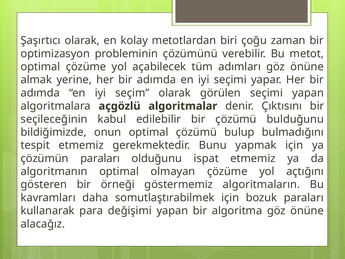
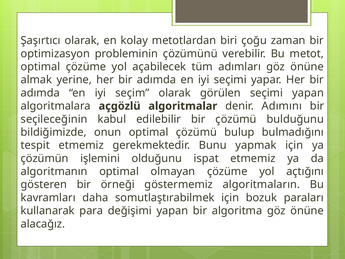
Çıktısını: Çıktısını -> Adımını
çözümün paraları: paraları -> işlemini
